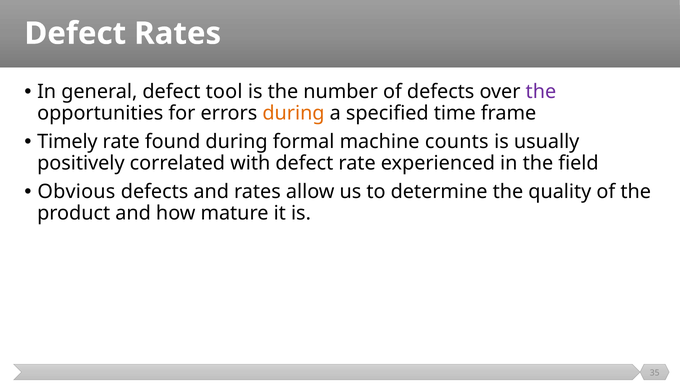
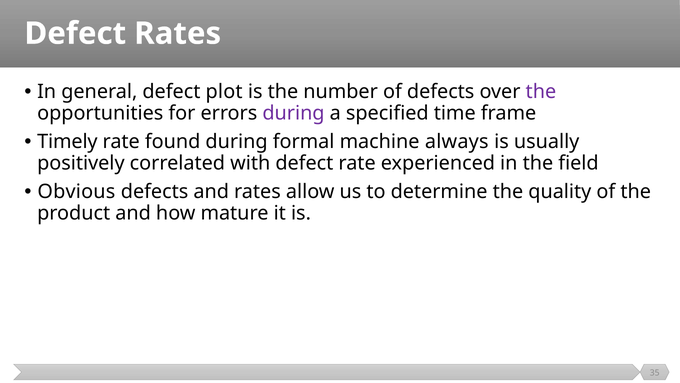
tool: tool -> plot
during at (294, 113) colour: orange -> purple
counts: counts -> always
